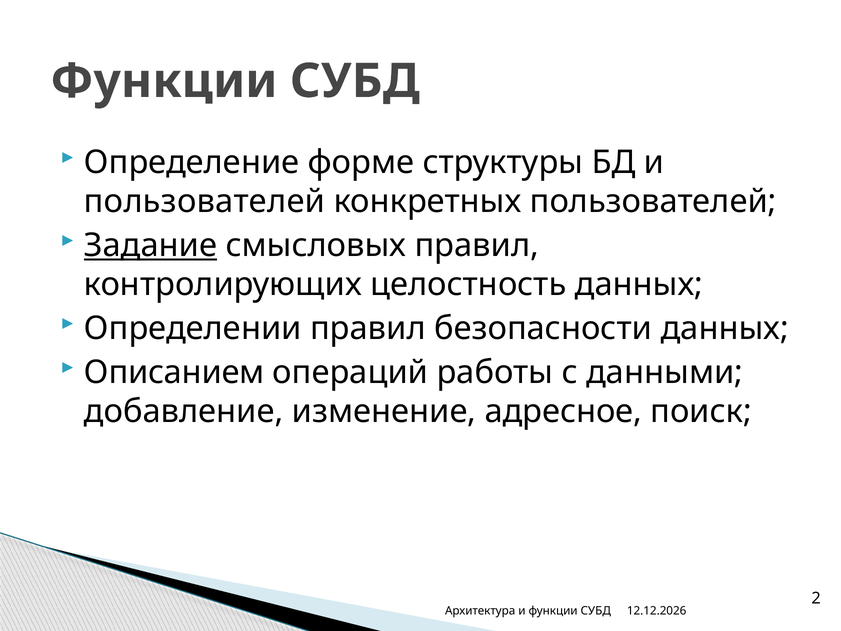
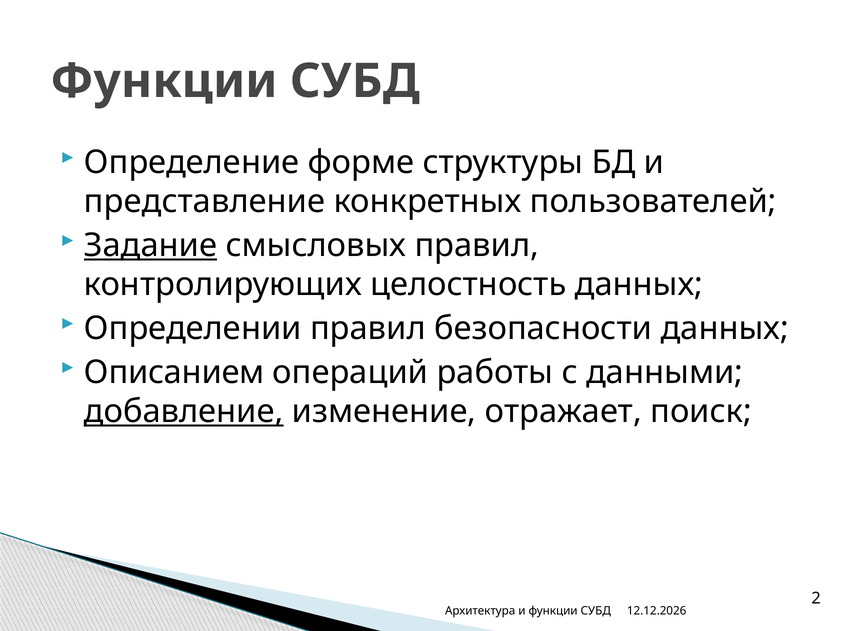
пользователей at (205, 201): пользователей -> представление
добавление underline: none -> present
адресное: адресное -> отражает
